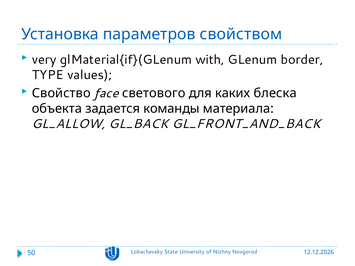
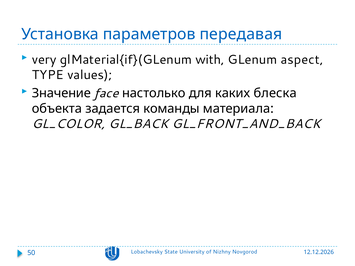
свойством: свойством -> передавая
border: border -> aspect
Свойство: Свойство -> Значение
светового: светового -> настолько
GL_ALLOW: GL_ALLOW -> GL_COLOR
